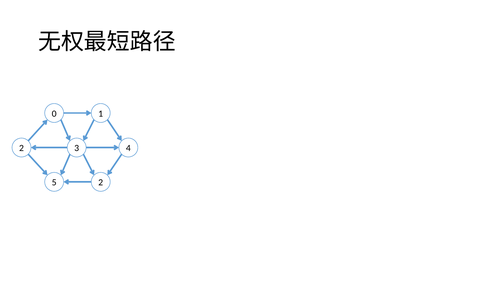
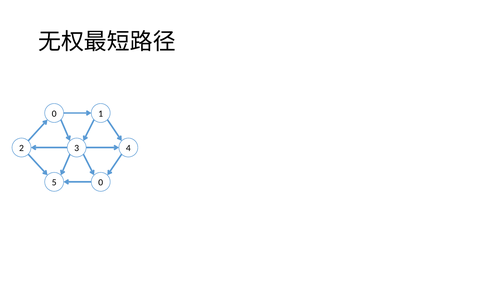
5 2: 2 -> 0
